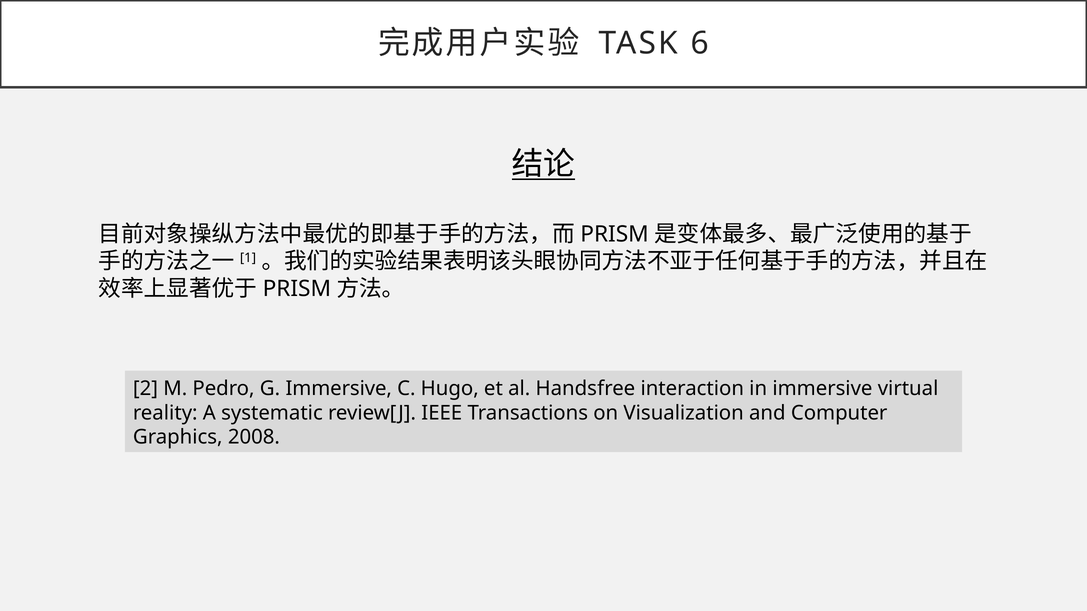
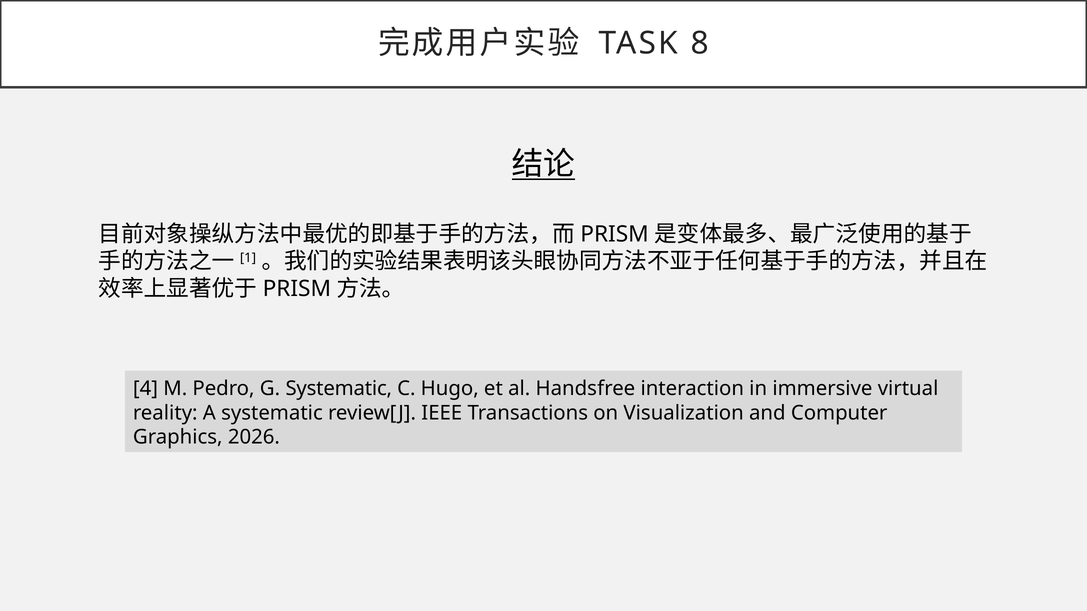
6: 6 -> 8
2: 2 -> 4
G Immersive: Immersive -> Systematic
2008: 2008 -> 2026
